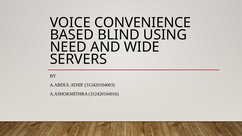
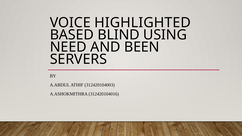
CONVENIENCE: CONVENIENCE -> HIGHLIGHTED
WIDE: WIDE -> BEEN
